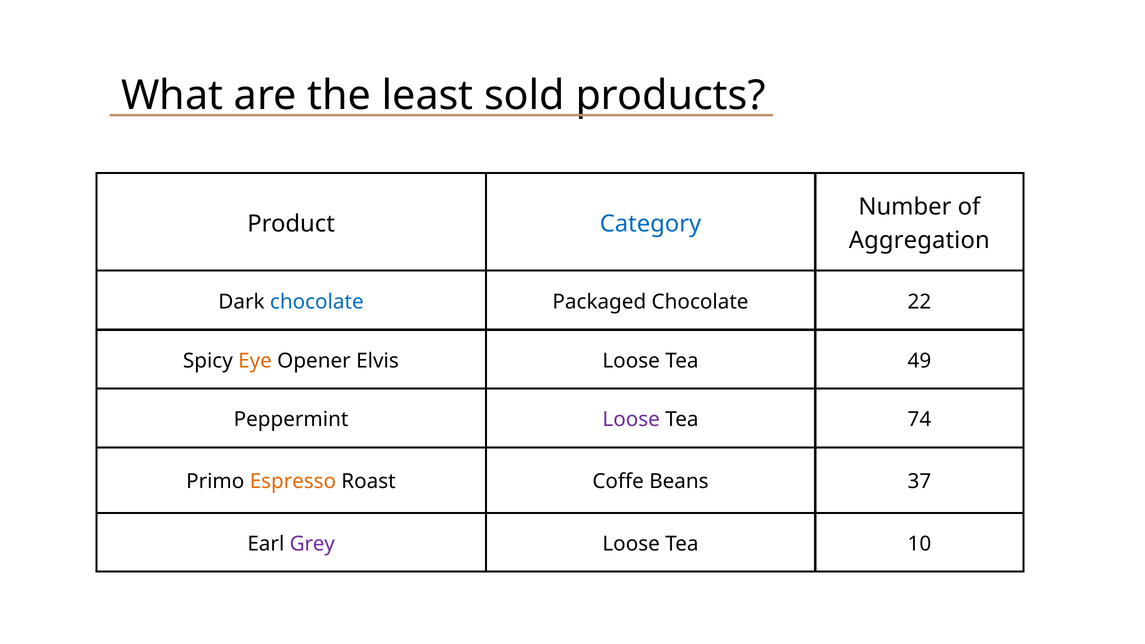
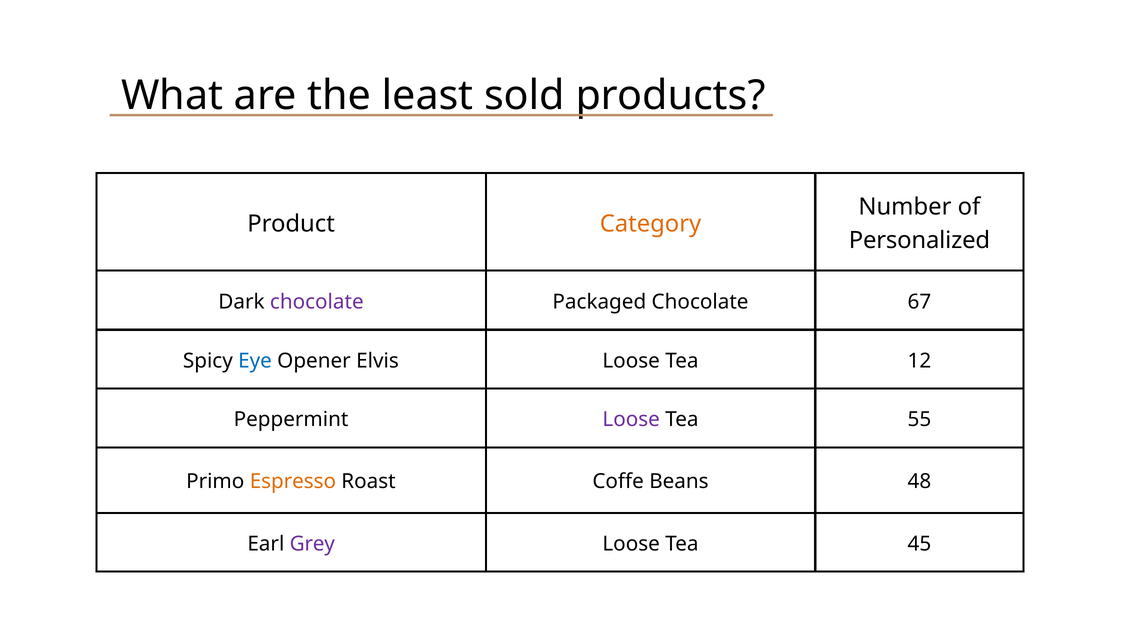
Category colour: blue -> orange
Aggregation: Aggregation -> Personalized
chocolate at (317, 302) colour: blue -> purple
22: 22 -> 67
Eye colour: orange -> blue
49: 49 -> 12
74: 74 -> 55
37: 37 -> 48
10: 10 -> 45
